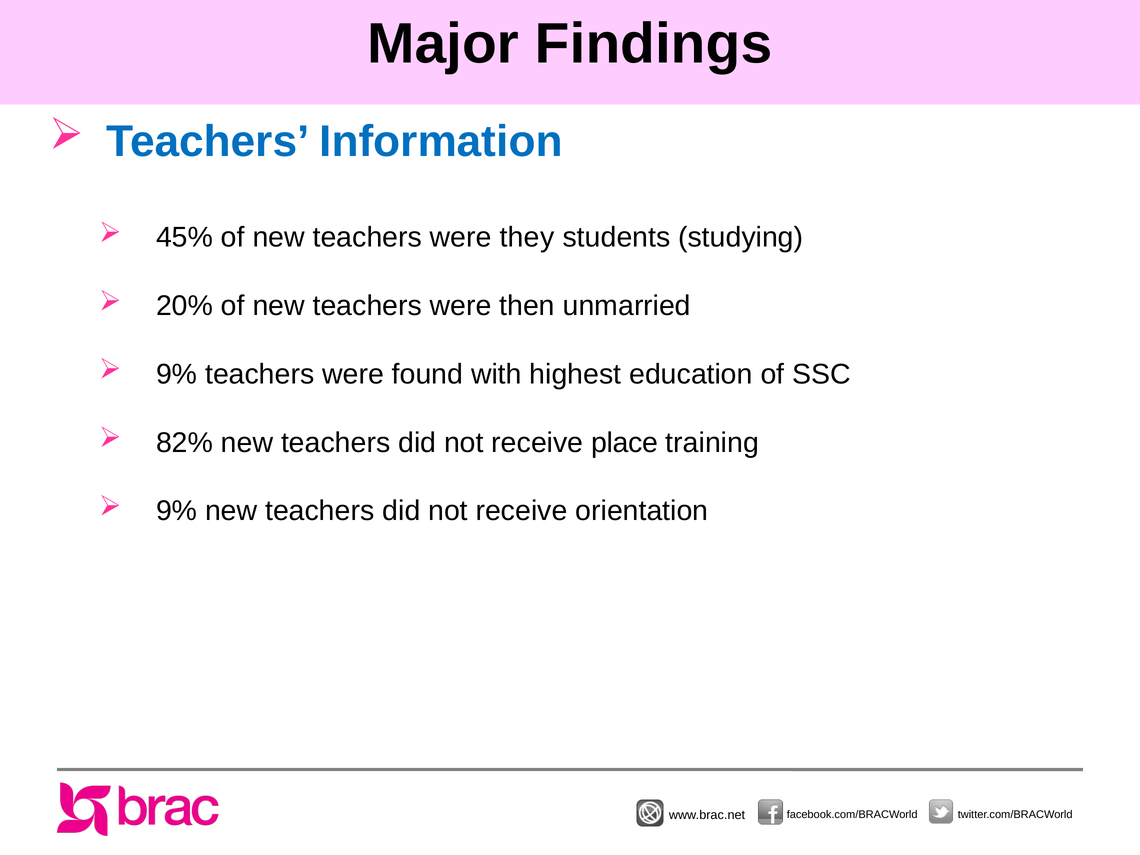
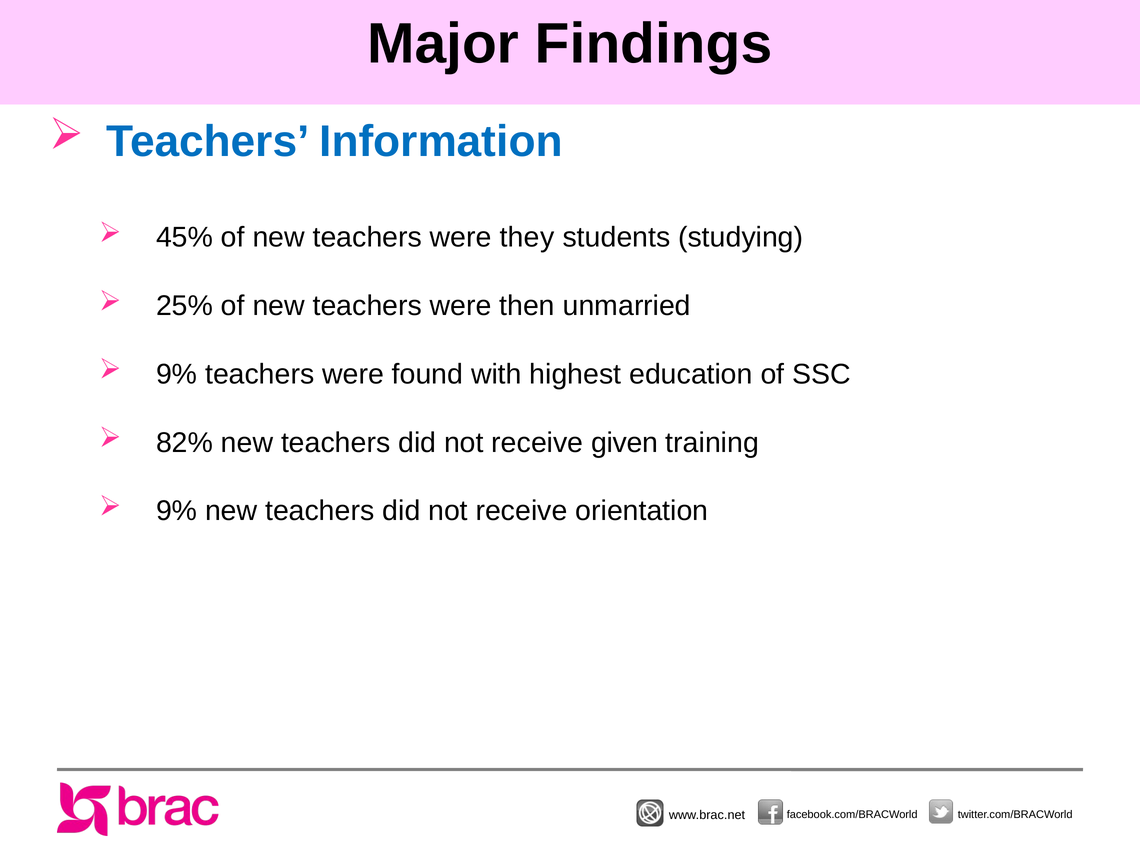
20%: 20% -> 25%
place: place -> given
